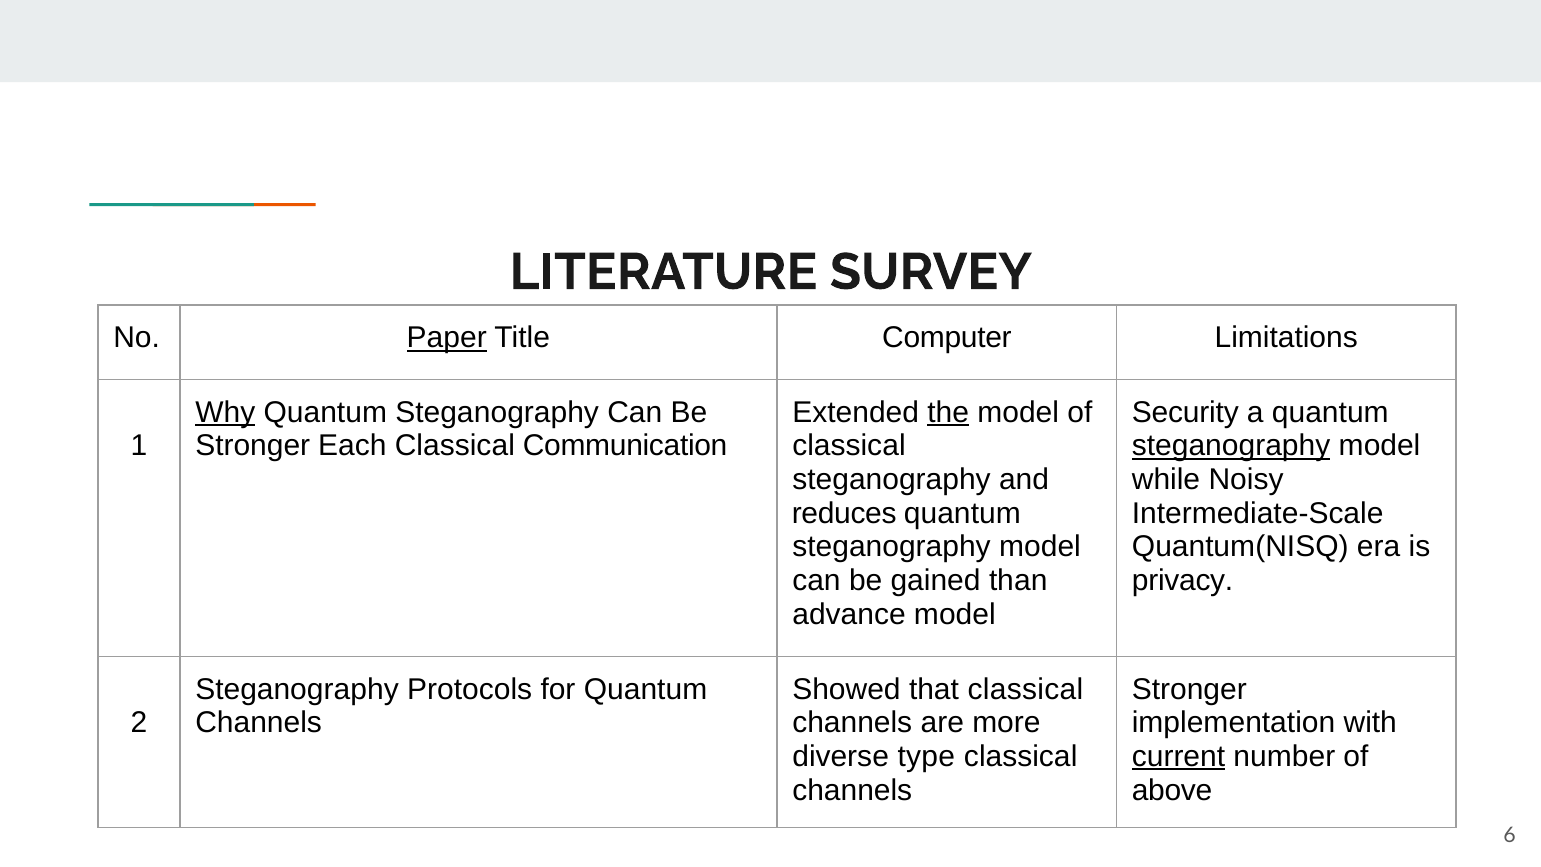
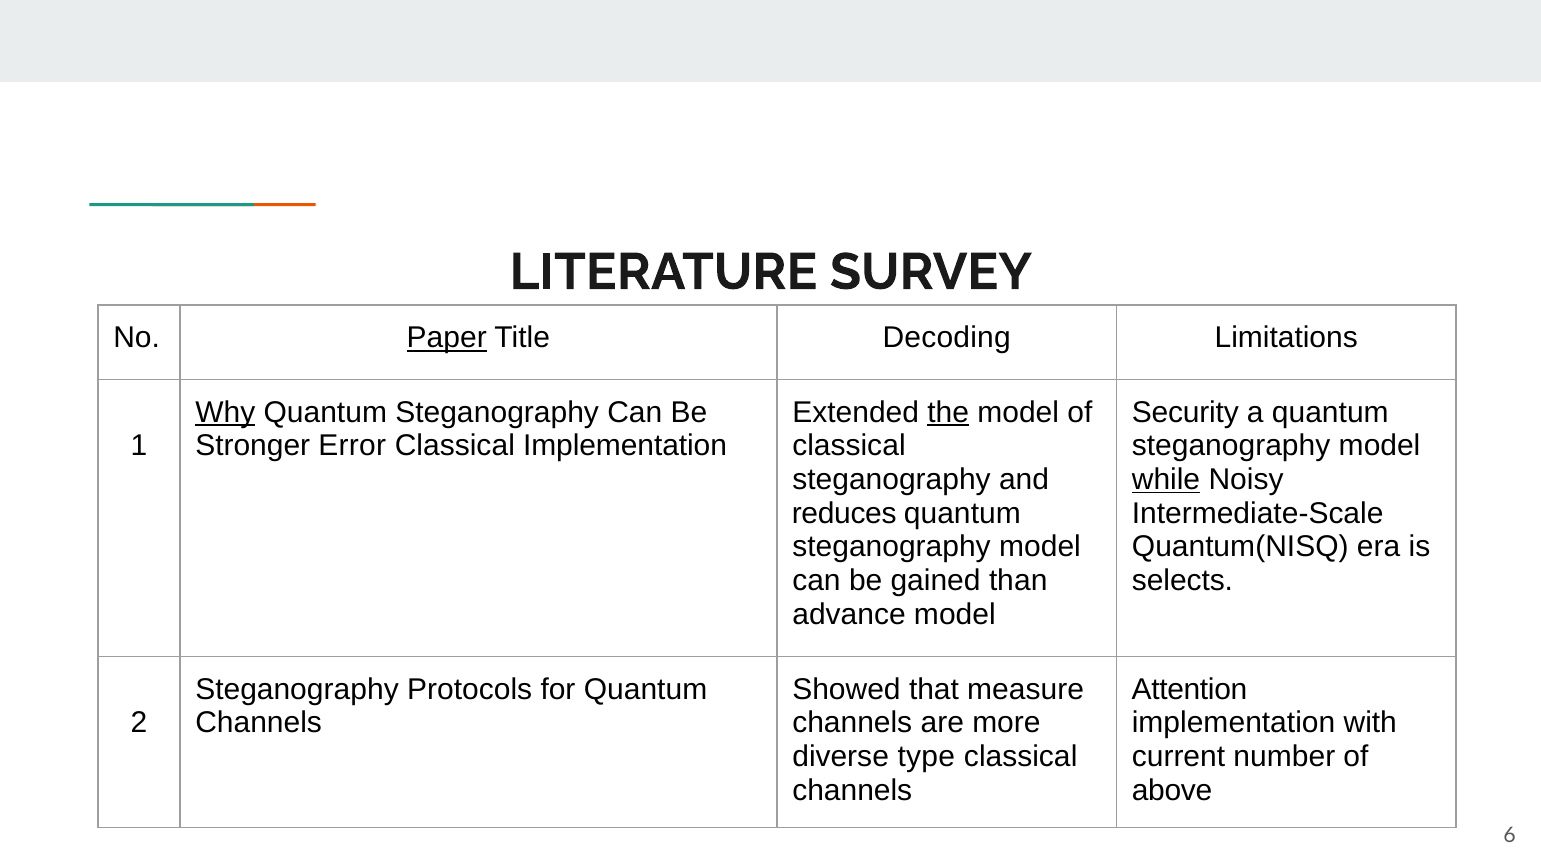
Computer: Computer -> Decoding
Each: Each -> Error
Classical Communication: Communication -> Implementation
steganography at (1231, 446) underline: present -> none
while underline: none -> present
privacy: privacy -> selects
that classical: classical -> measure
Stronger at (1189, 689): Stronger -> Attention
current underline: present -> none
